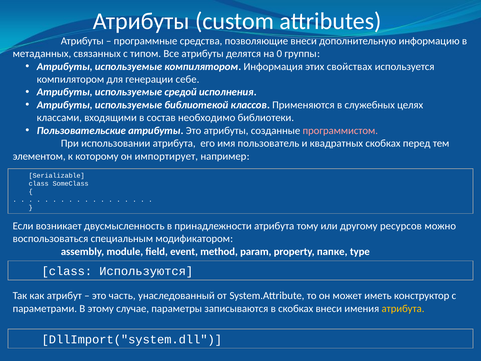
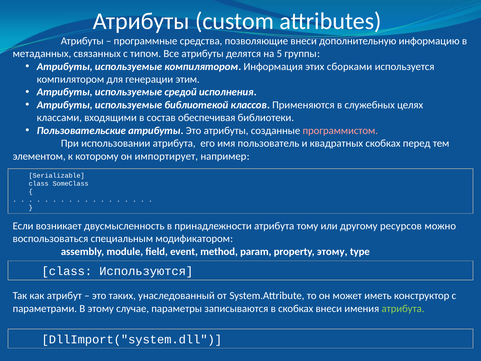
0: 0 -> 5
свойствах: свойствах -> сборками
себе: себе -> этим
необходимо: необходимо -> обеспечивая
property папке: папке -> этому
часть: часть -> таких
атрибута at (403, 308) colour: yellow -> light green
